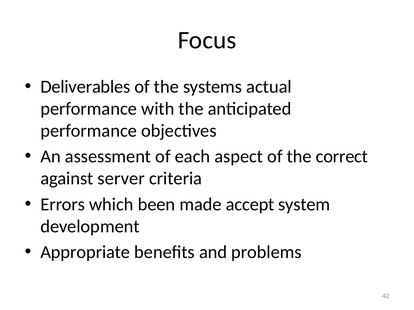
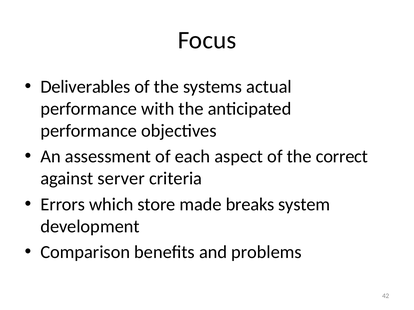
been: been -> store
accept: accept -> breaks
Appropriate: Appropriate -> Comparison
